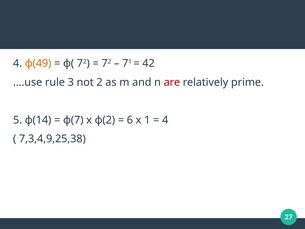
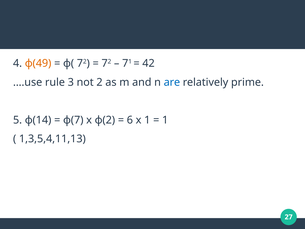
are colour: red -> blue
4 at (165, 120): 4 -> 1
7,3,4,9,25,38: 7,3,4,9,25,38 -> 1,3,5,4,11,13
